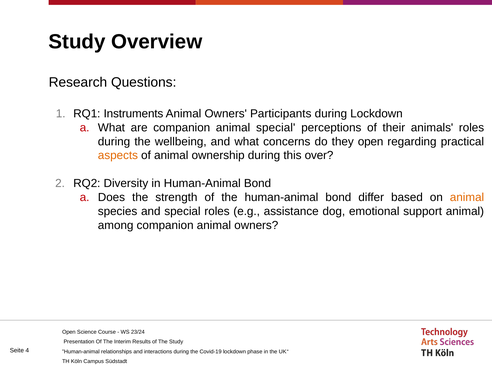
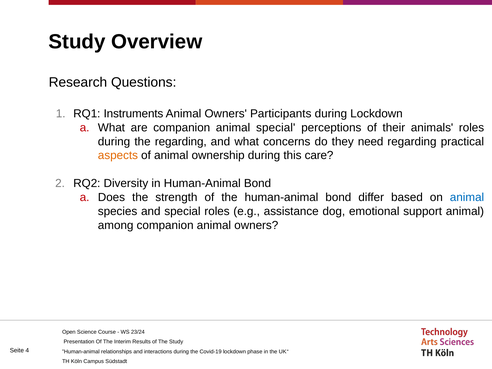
the wellbeing: wellbeing -> regarding
they open: open -> need
over: over -> care
animal at (467, 197) colour: orange -> blue
